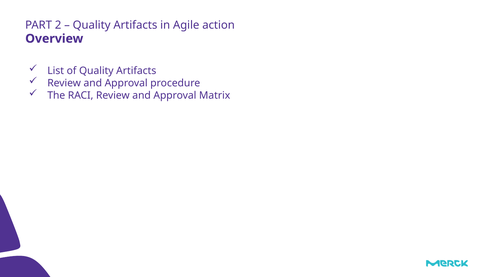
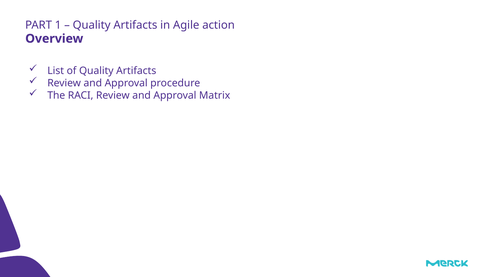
2: 2 -> 1
